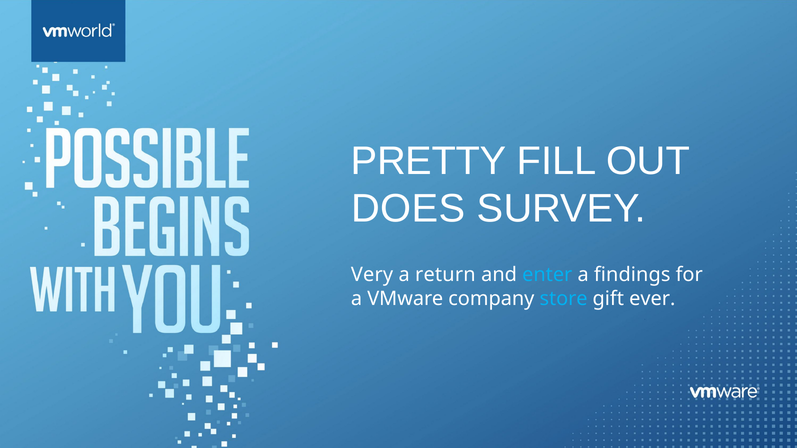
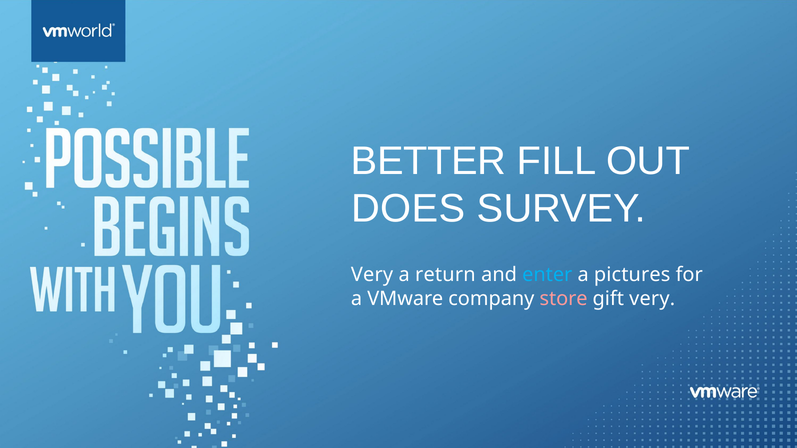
PRETTY: PRETTY -> BETTER
findings: findings -> pictures
store colour: light blue -> pink
gift ever: ever -> very
